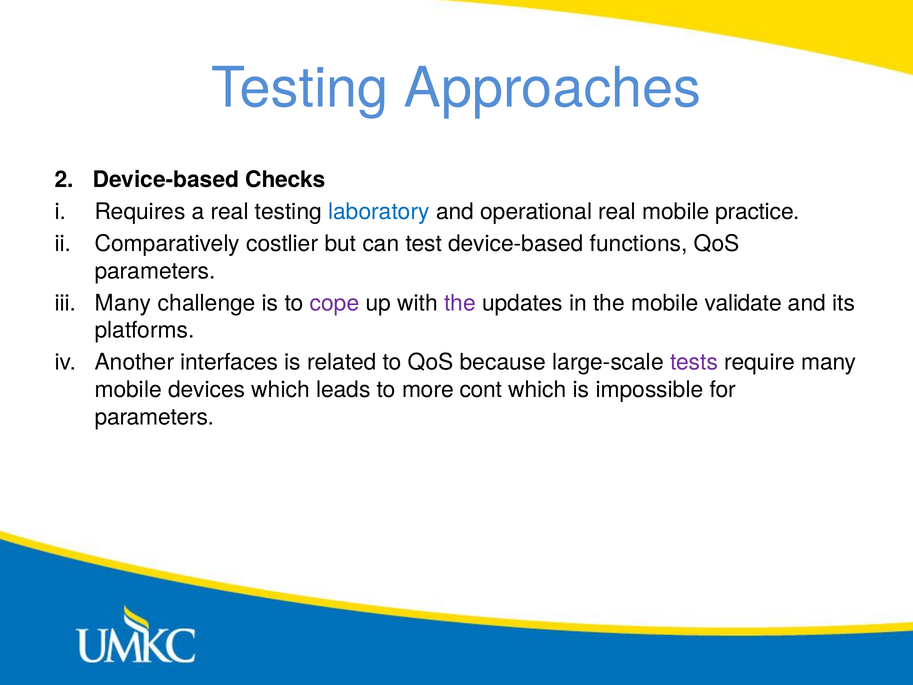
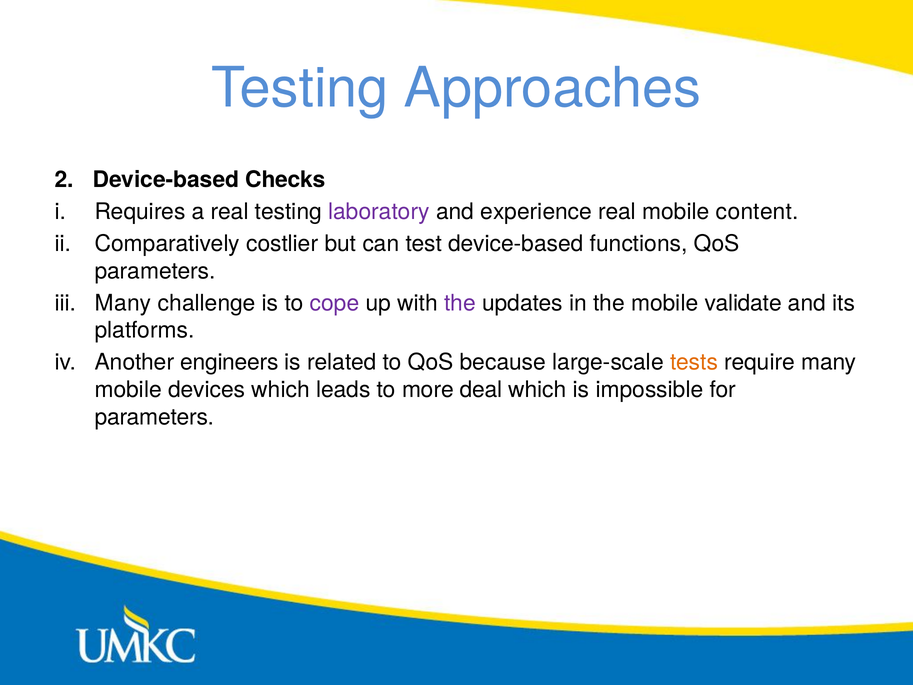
laboratory colour: blue -> purple
operational: operational -> experience
practice: practice -> content
interfaces: interfaces -> engineers
tests colour: purple -> orange
cont: cont -> deal
